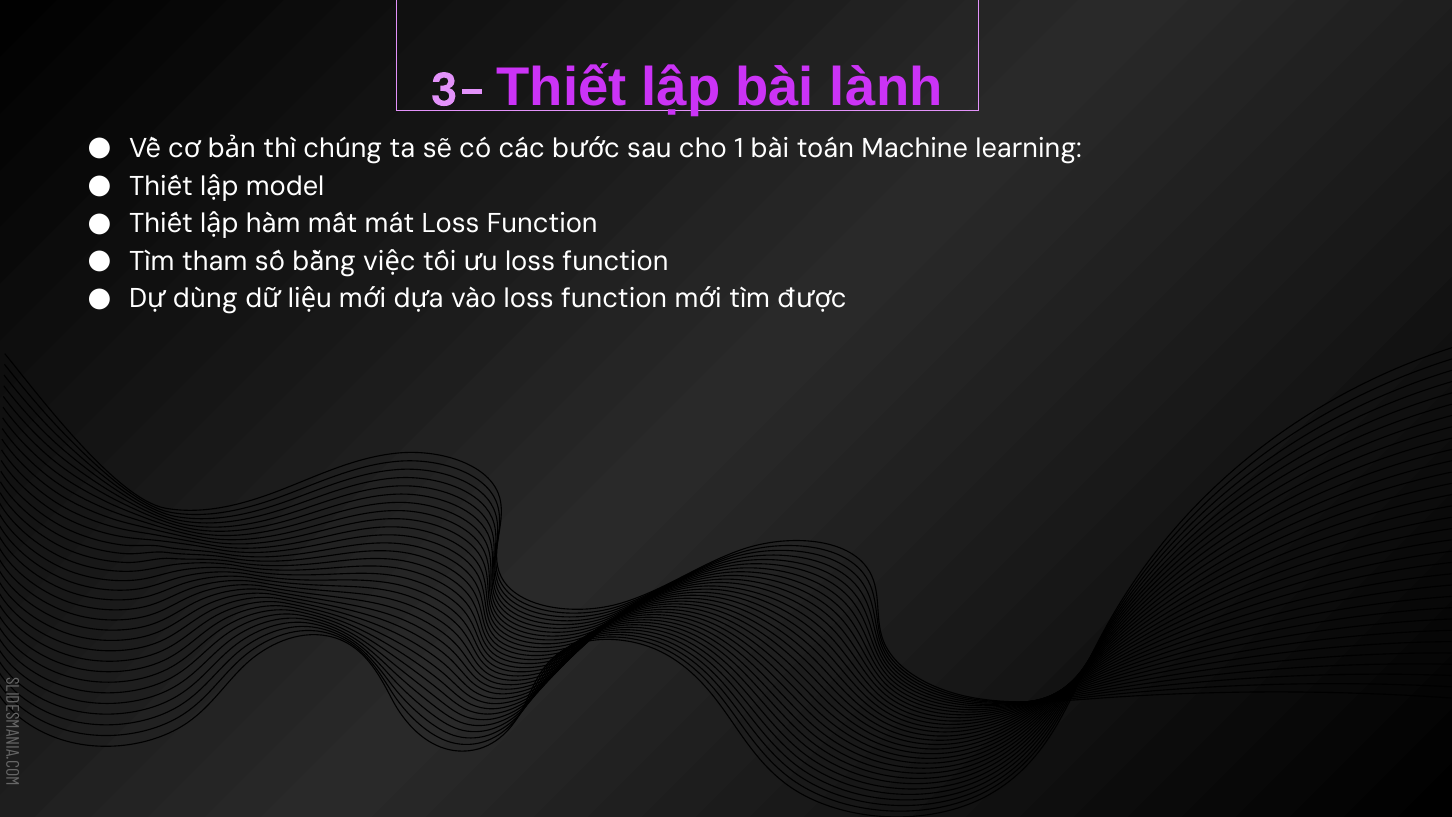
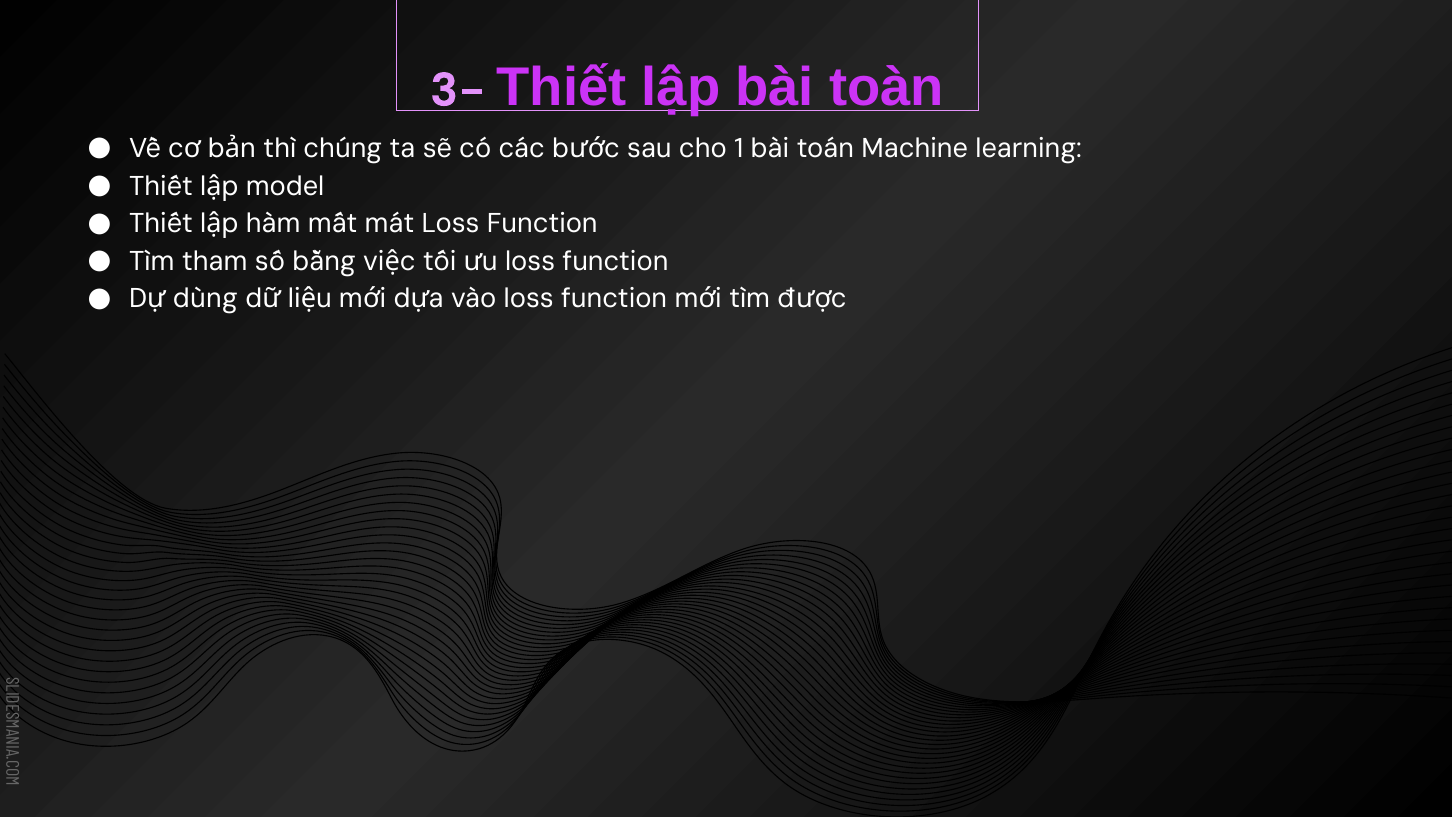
lành: lành -> toàn
